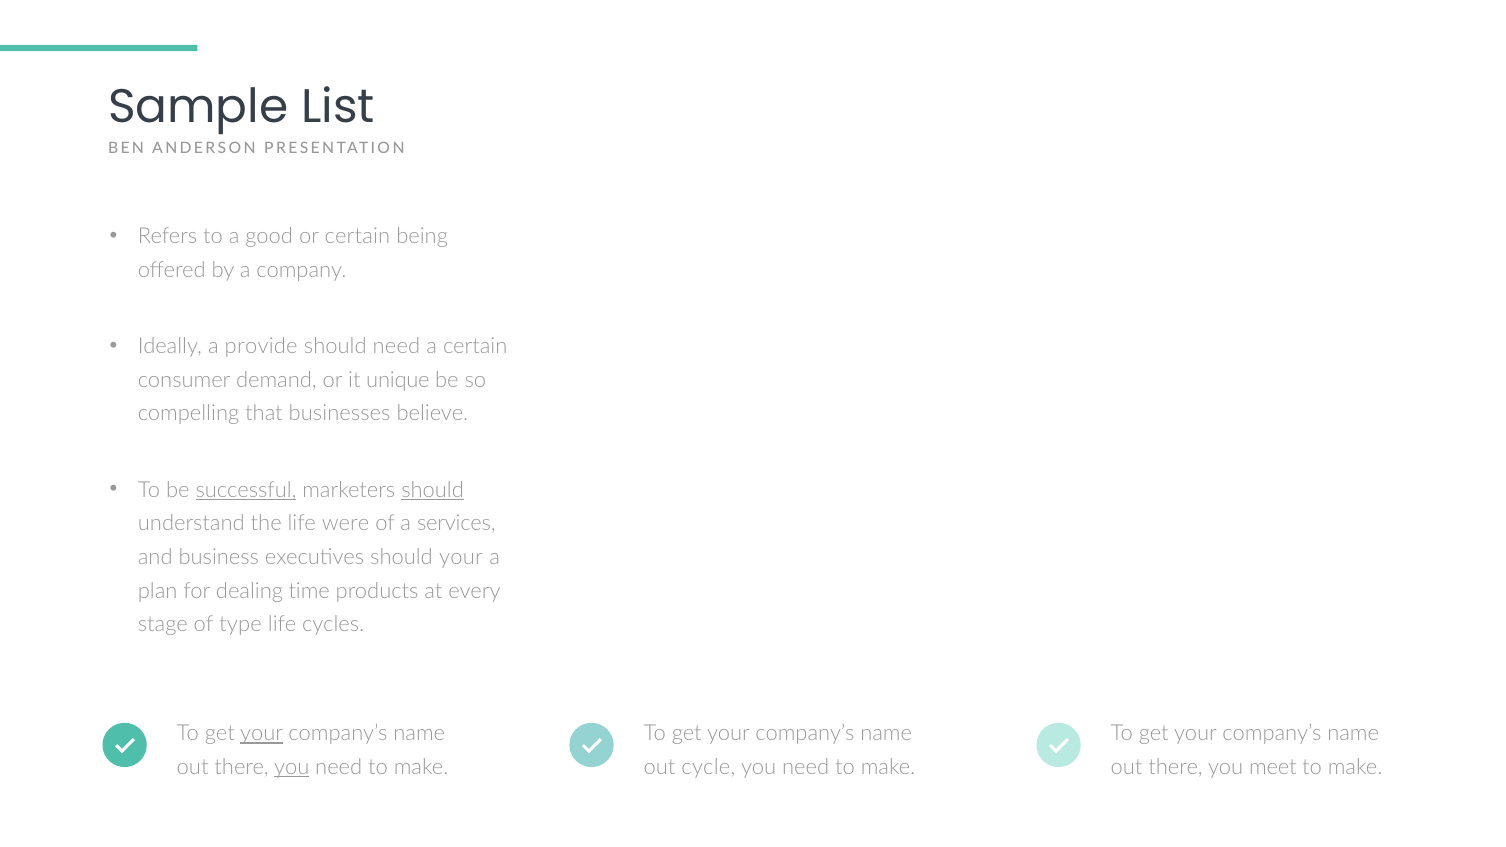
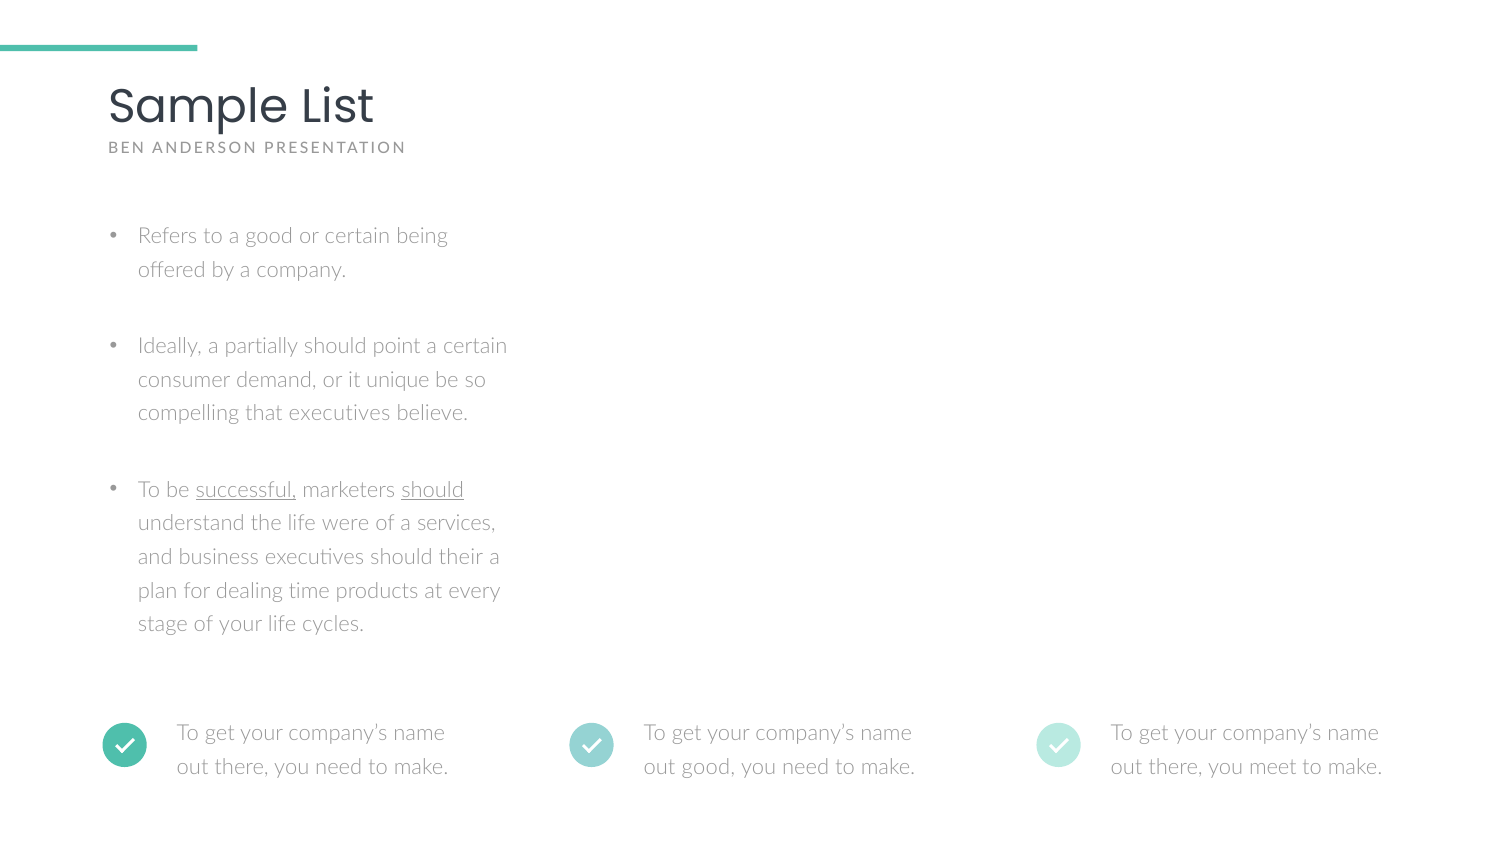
provide: provide -> partially
should need: need -> point
that businesses: businesses -> executives
should your: your -> their
of type: type -> your
your at (262, 734) underline: present -> none
you at (292, 768) underline: present -> none
out cycle: cycle -> good
